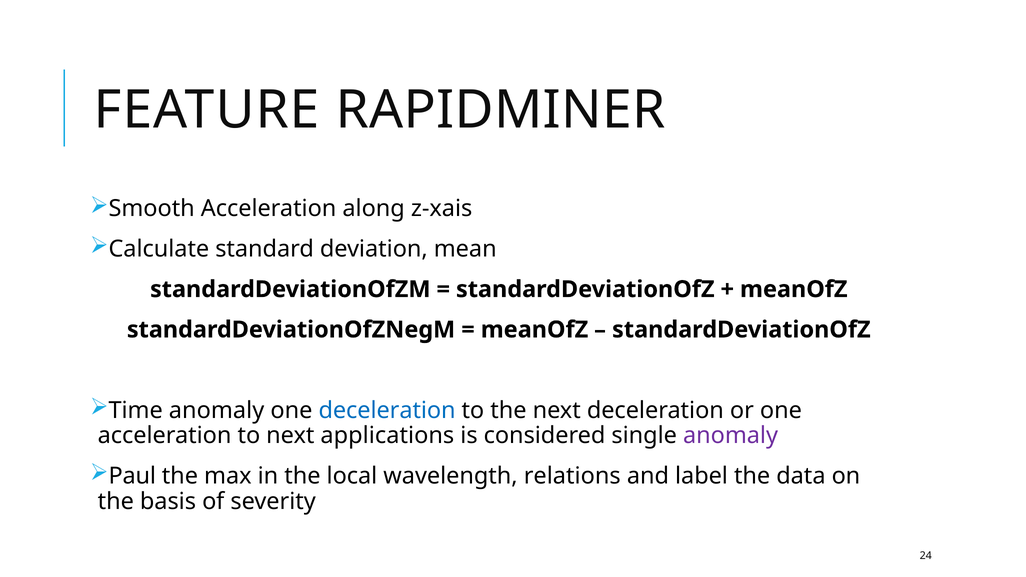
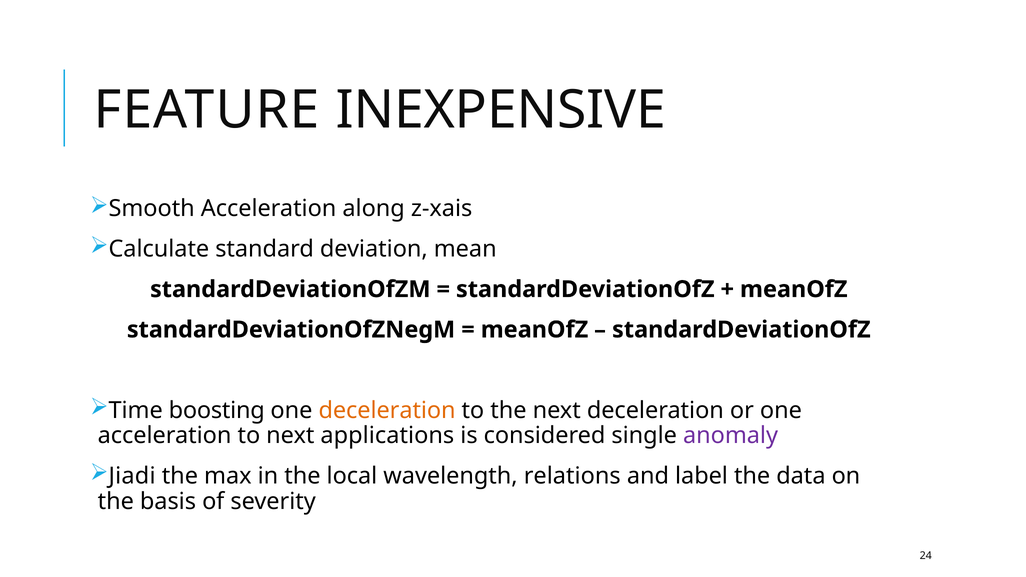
RAPIDMINER: RAPIDMINER -> INEXPENSIVE
Time anomaly: anomaly -> boosting
deceleration at (387, 410) colour: blue -> orange
Paul: Paul -> Jiadi
